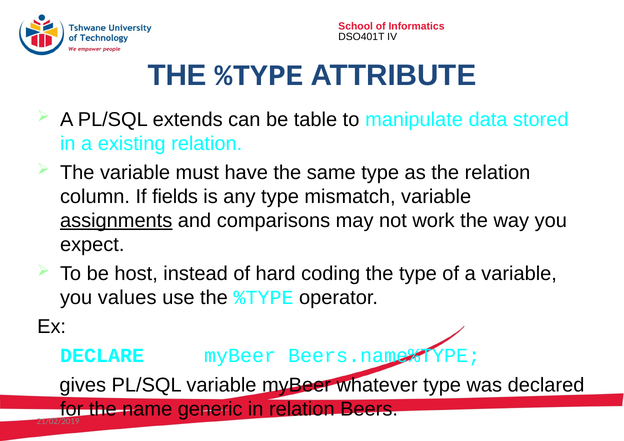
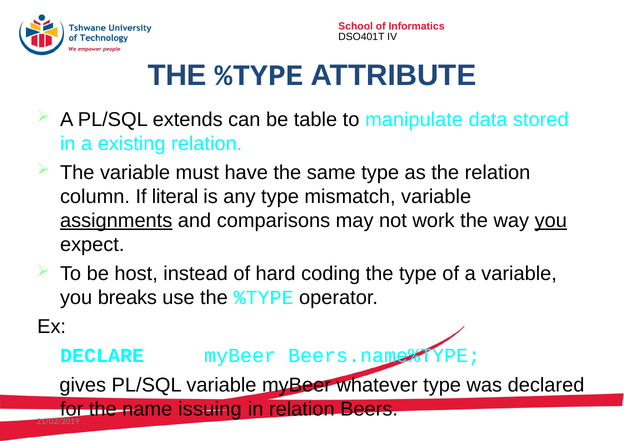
fields: fields -> literal
you at (551, 221) underline: none -> present
values: values -> breaks
generic: generic -> issuing
